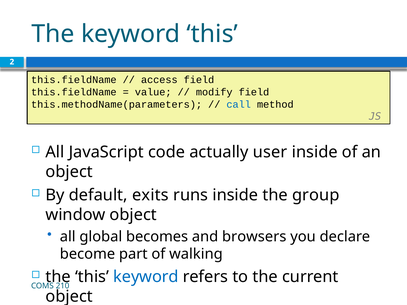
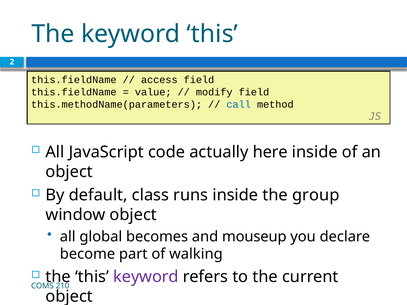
user: user -> here
exits: exits -> class
browsers: browsers -> mouseup
keyword at (146, 277) colour: blue -> purple
